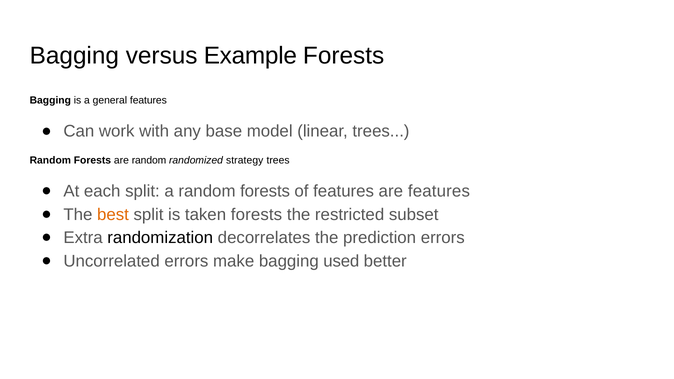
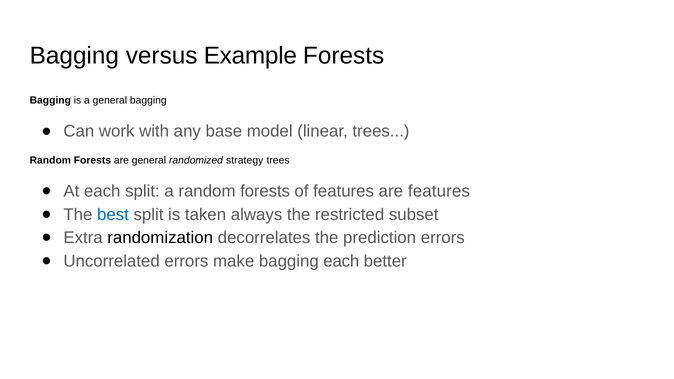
general features: features -> bagging
are random: random -> general
best colour: orange -> blue
taken forests: forests -> always
bagging used: used -> each
